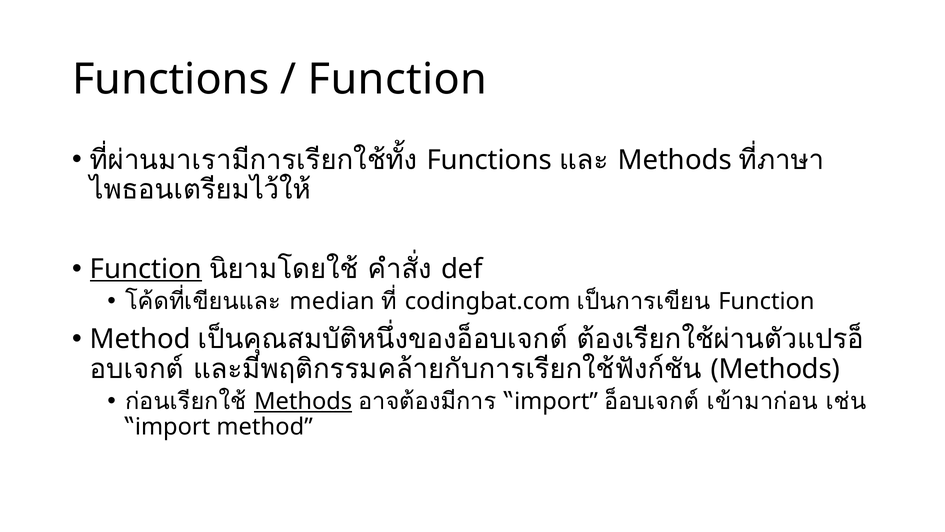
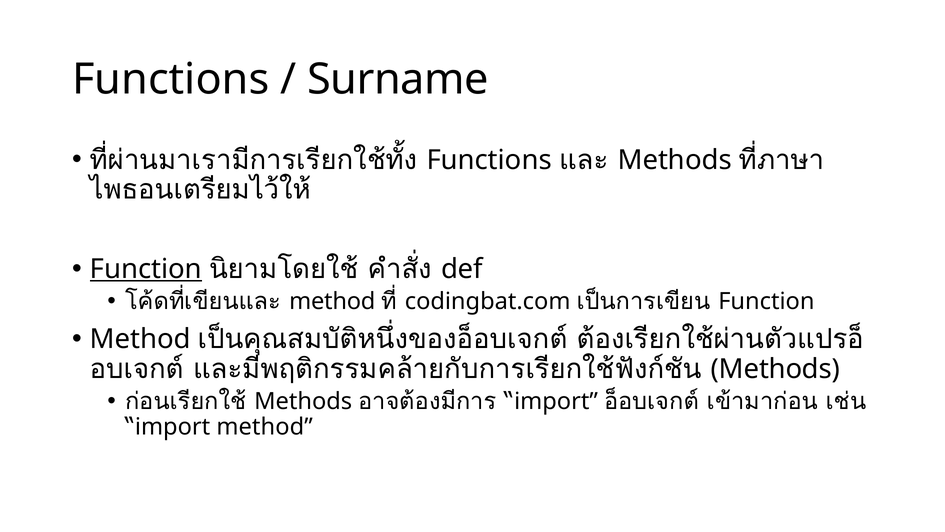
Function at (397, 79): Function -> Surname
median at (332, 301): median -> method
Methods at (303, 401) underline: present -> none
